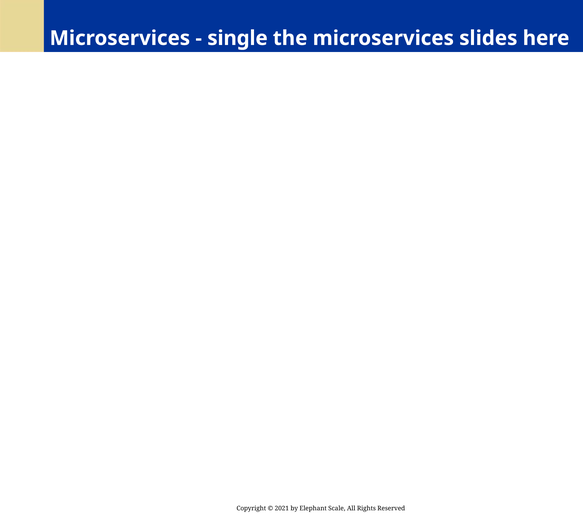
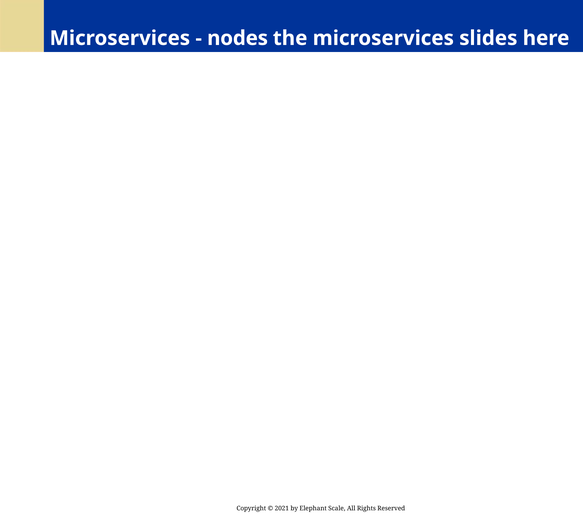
single: single -> nodes
